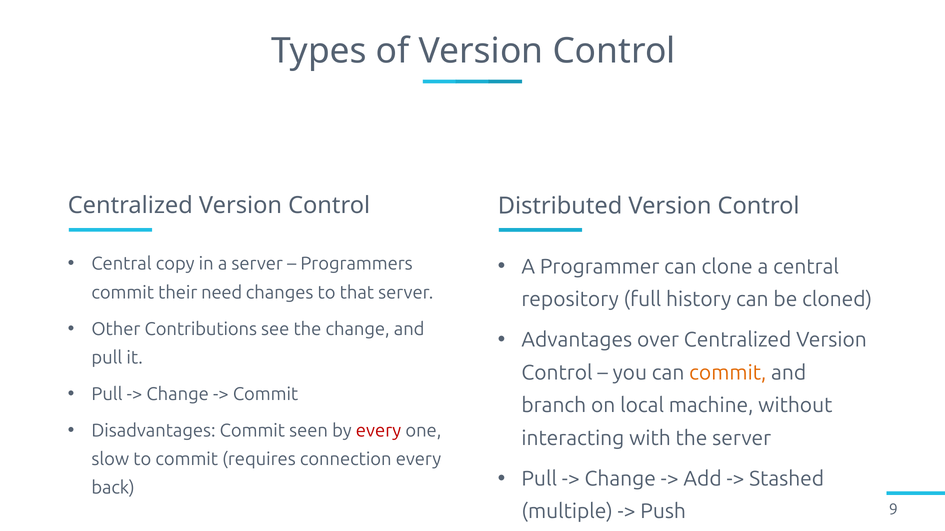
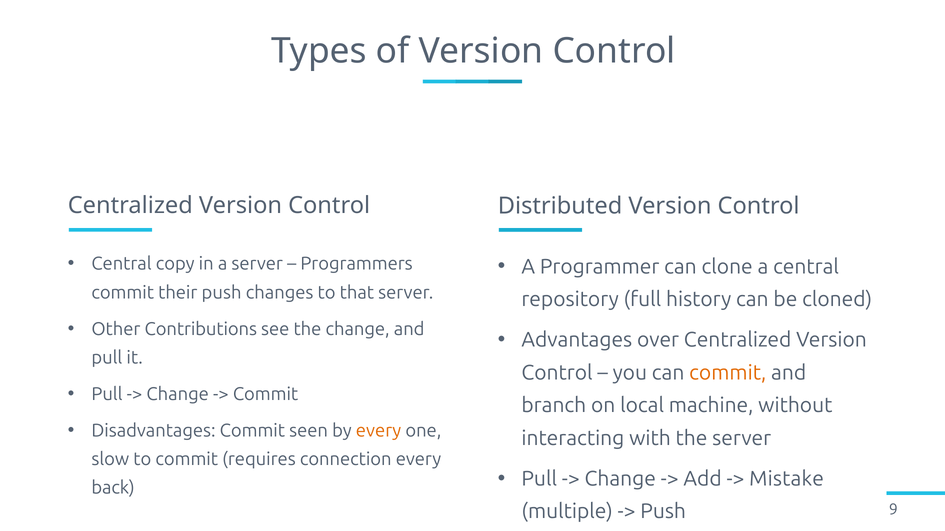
their need: need -> push
every at (379, 431) colour: red -> orange
Stashed: Stashed -> Mistake
